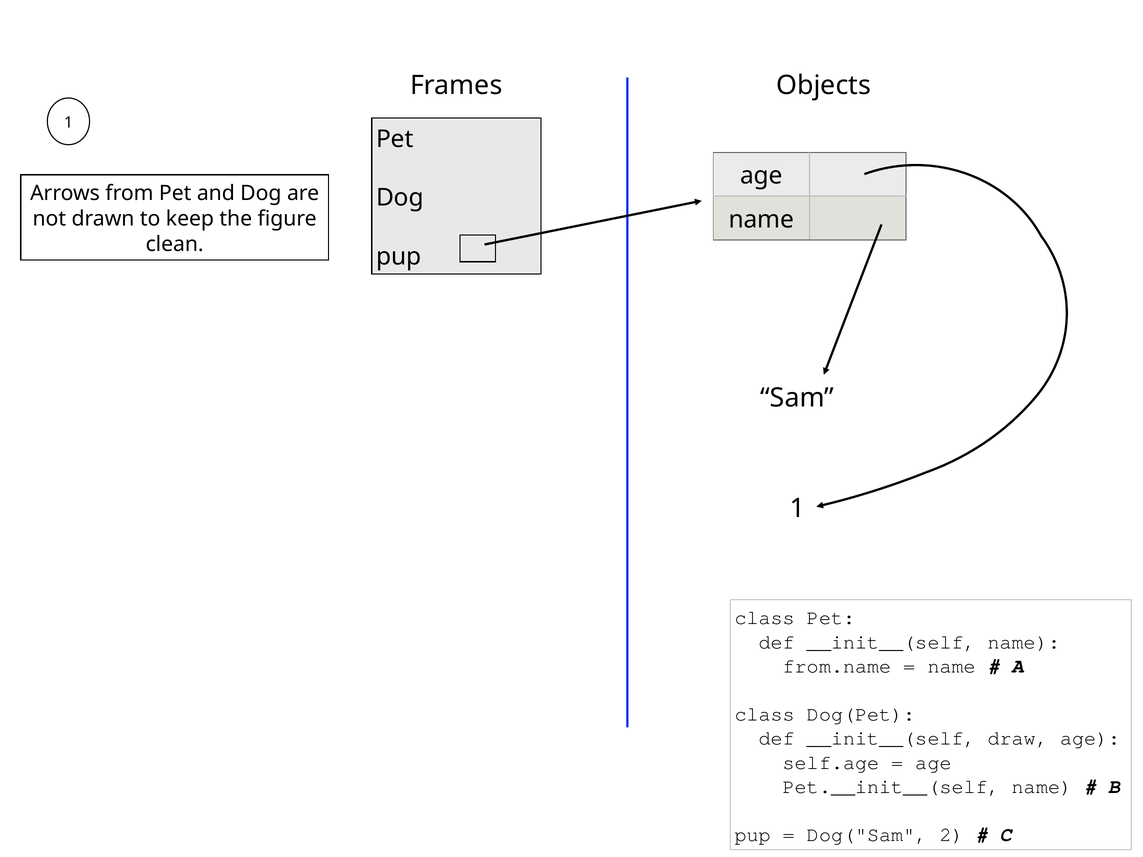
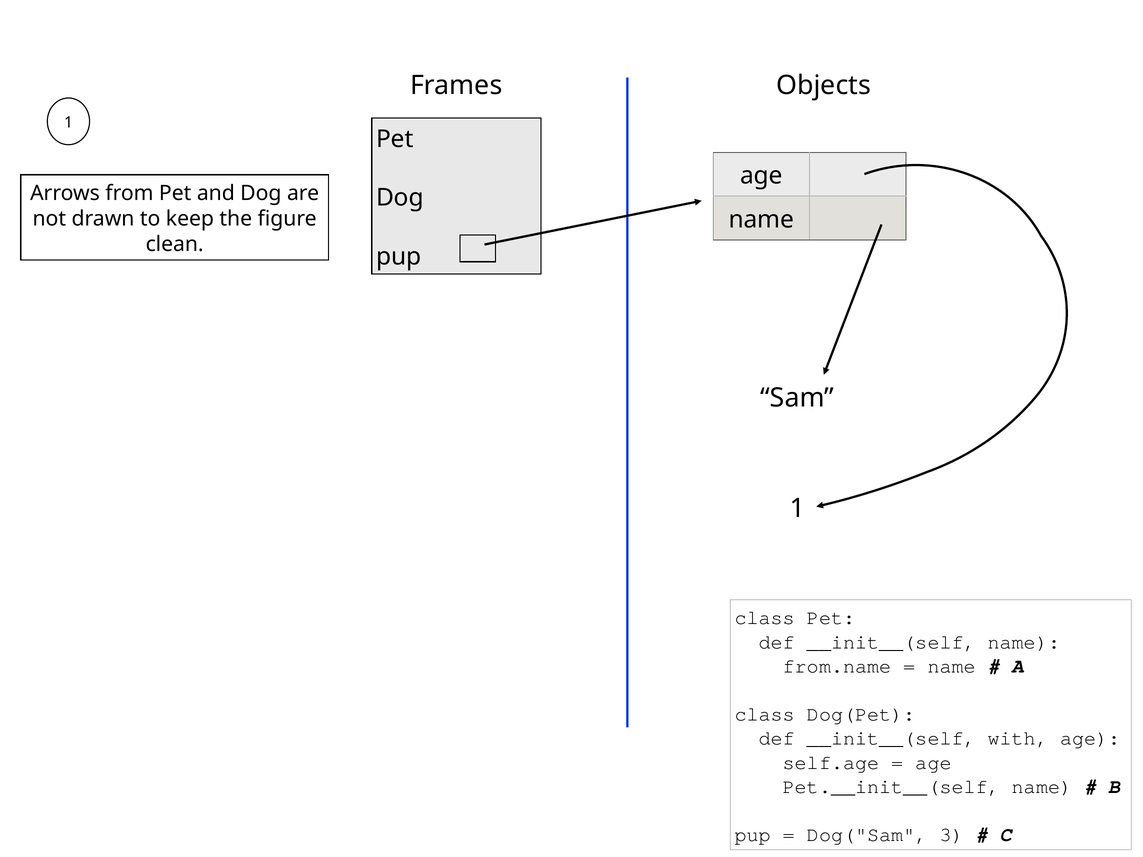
draw: draw -> with
2: 2 -> 3
